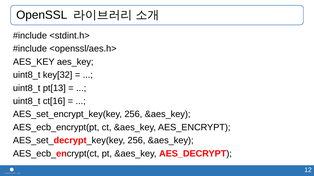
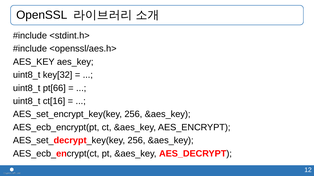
pt[13: pt[13 -> pt[66
